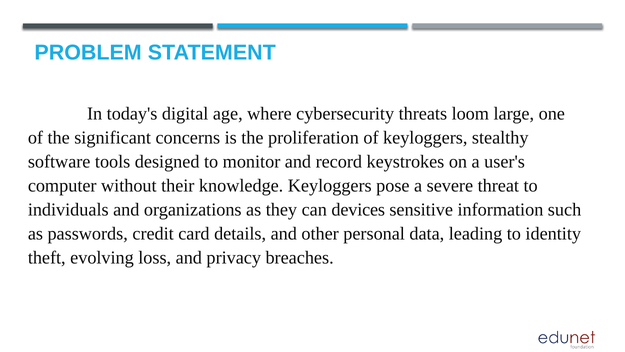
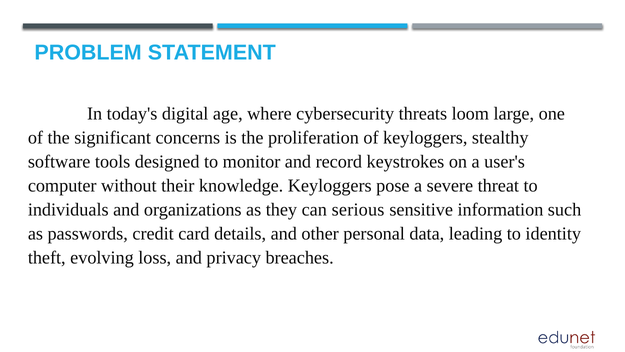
devices: devices -> serious
